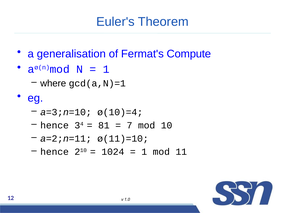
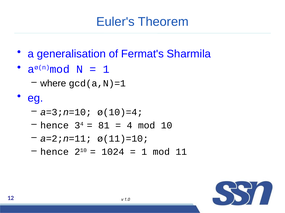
Compute: Compute -> Sharmila
7: 7 -> 4
